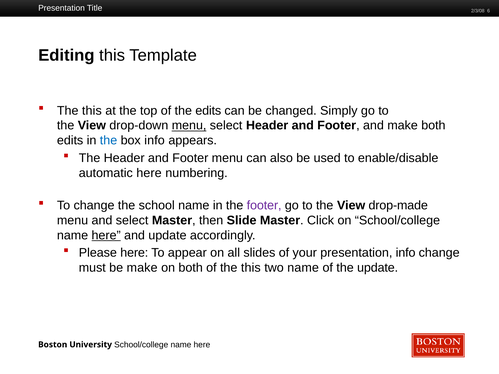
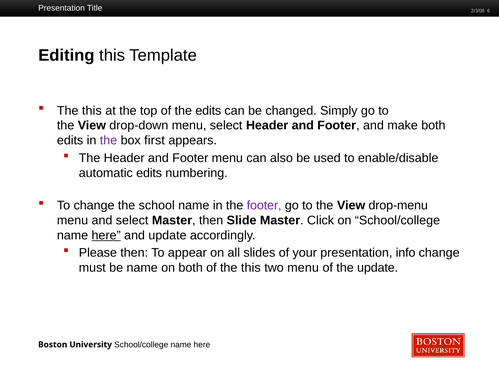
menu at (189, 126) underline: present -> none
the at (109, 141) colour: blue -> purple
box info: info -> first
automatic here: here -> edits
drop-made: drop-made -> drop-menu
Please here: here -> then
be make: make -> name
two name: name -> menu
